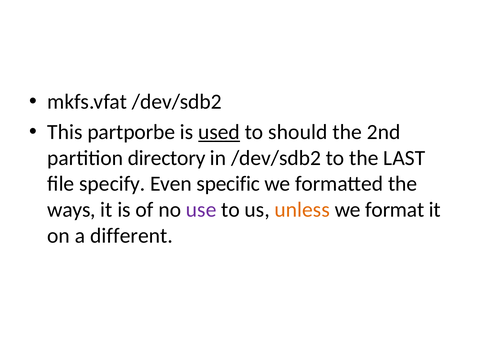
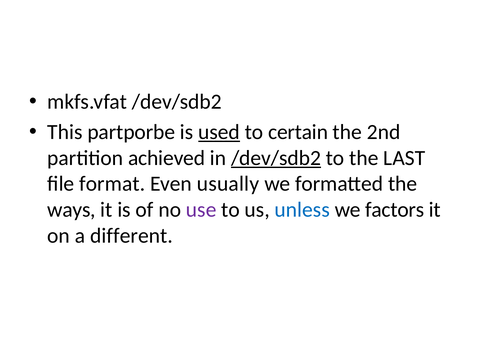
should: should -> certain
directory: directory -> achieved
/dev/sdb2 at (276, 158) underline: none -> present
specify: specify -> format
specific: specific -> usually
unless colour: orange -> blue
format: format -> factors
